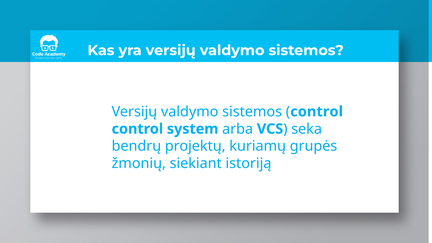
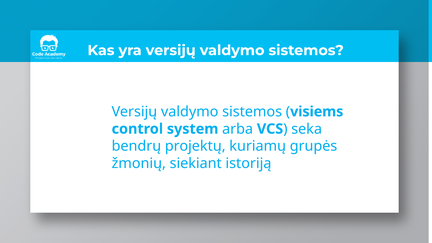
control at (317, 112): control -> visiems
